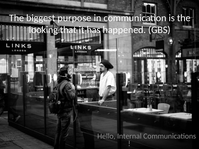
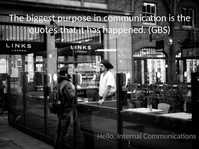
looking: looking -> quotes
